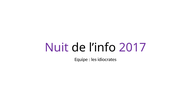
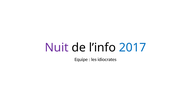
2017 colour: purple -> blue
